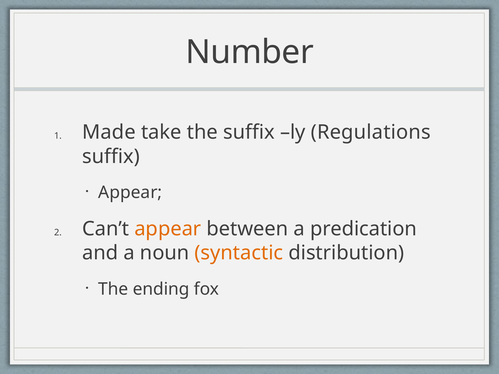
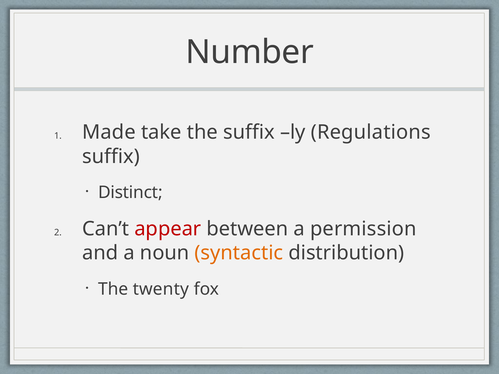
Appear at (130, 193): Appear -> Distinct
appear at (168, 229) colour: orange -> red
predication: predication -> permission
ending: ending -> twenty
